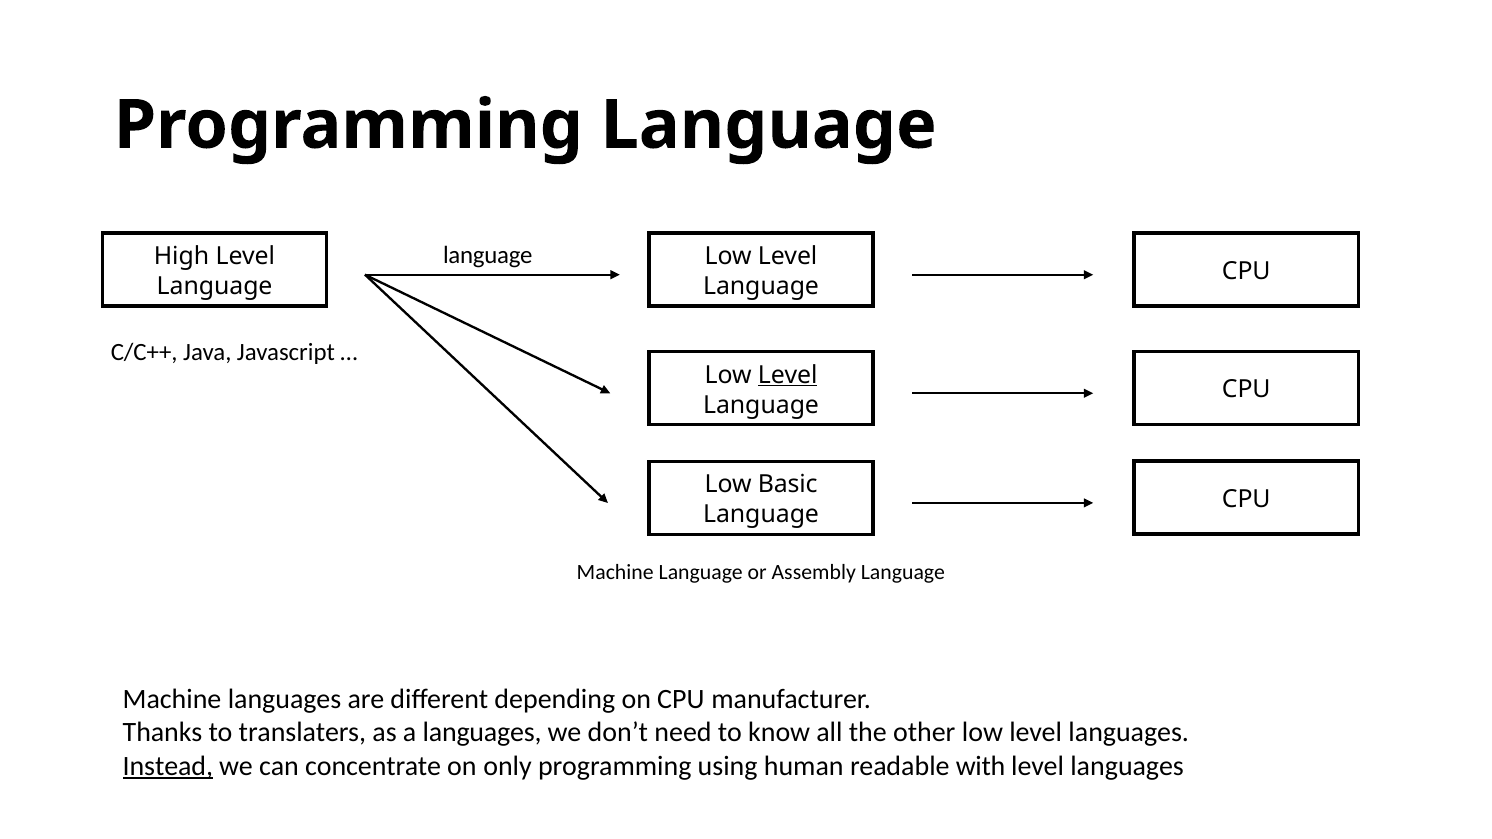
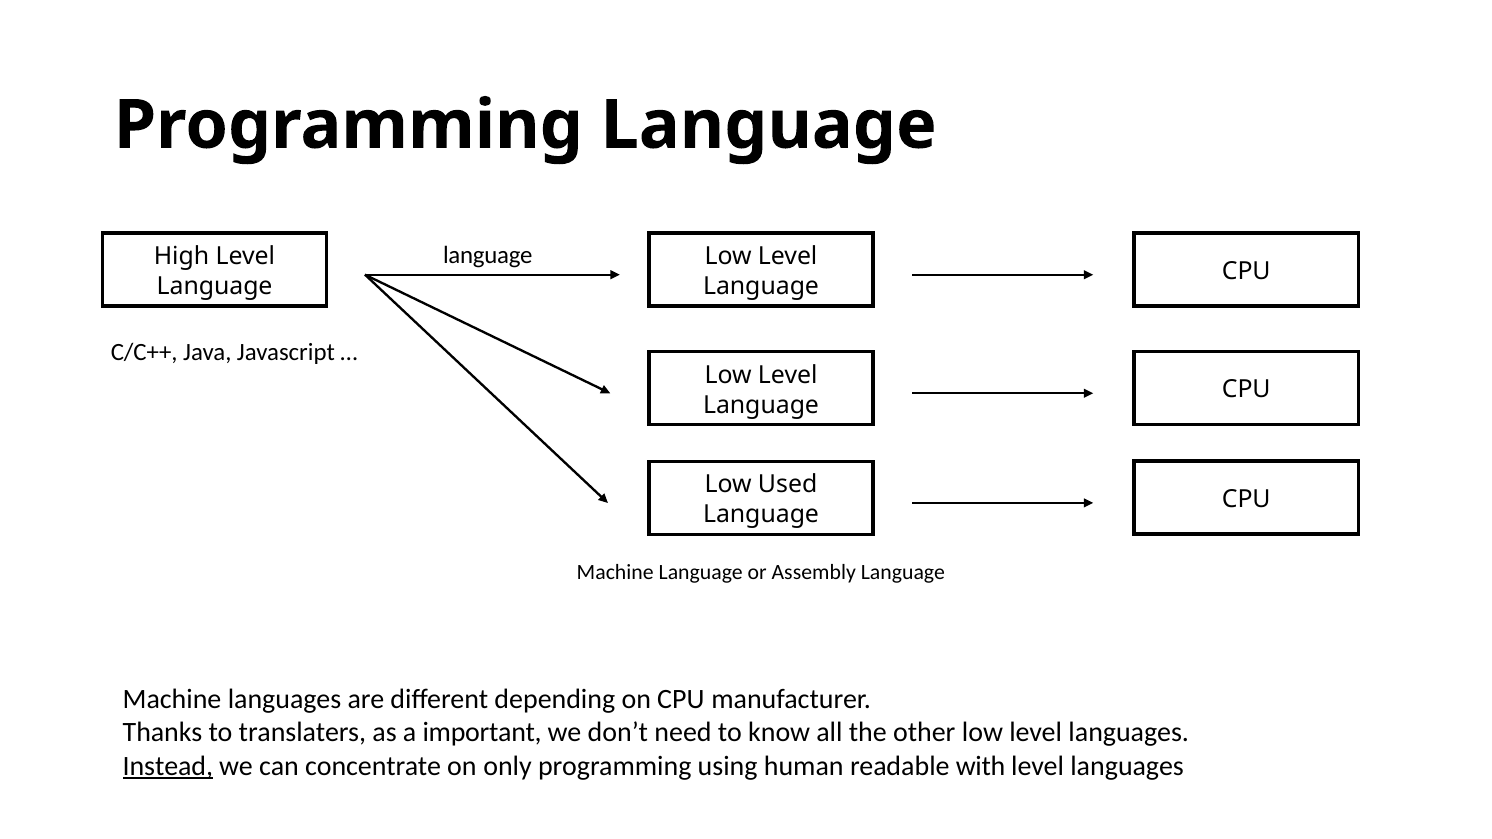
Level at (788, 375) underline: present -> none
Basic: Basic -> Used
a languages: languages -> important
